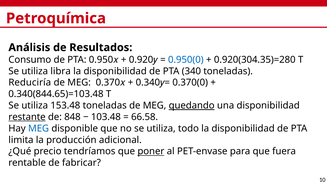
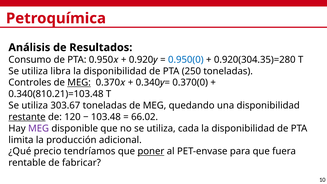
340: 340 -> 250
Reduciría: Reduciría -> Controles
MEG at (79, 83) underline: none -> present
0.340(844.65)=103.48: 0.340(844.65)=103.48 -> 0.340(810.21)=103.48
153.48: 153.48 -> 303.67
quedando underline: present -> none
848: 848 -> 120
66.58: 66.58 -> 66.02
MEG at (39, 128) colour: blue -> purple
todo: todo -> cada
